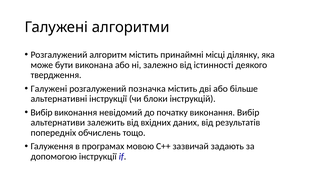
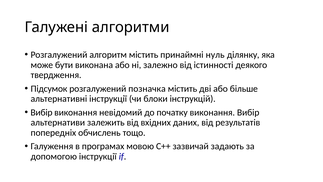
місці: місці -> нуль
Галужені at (49, 89): Галужені -> Підсумок
